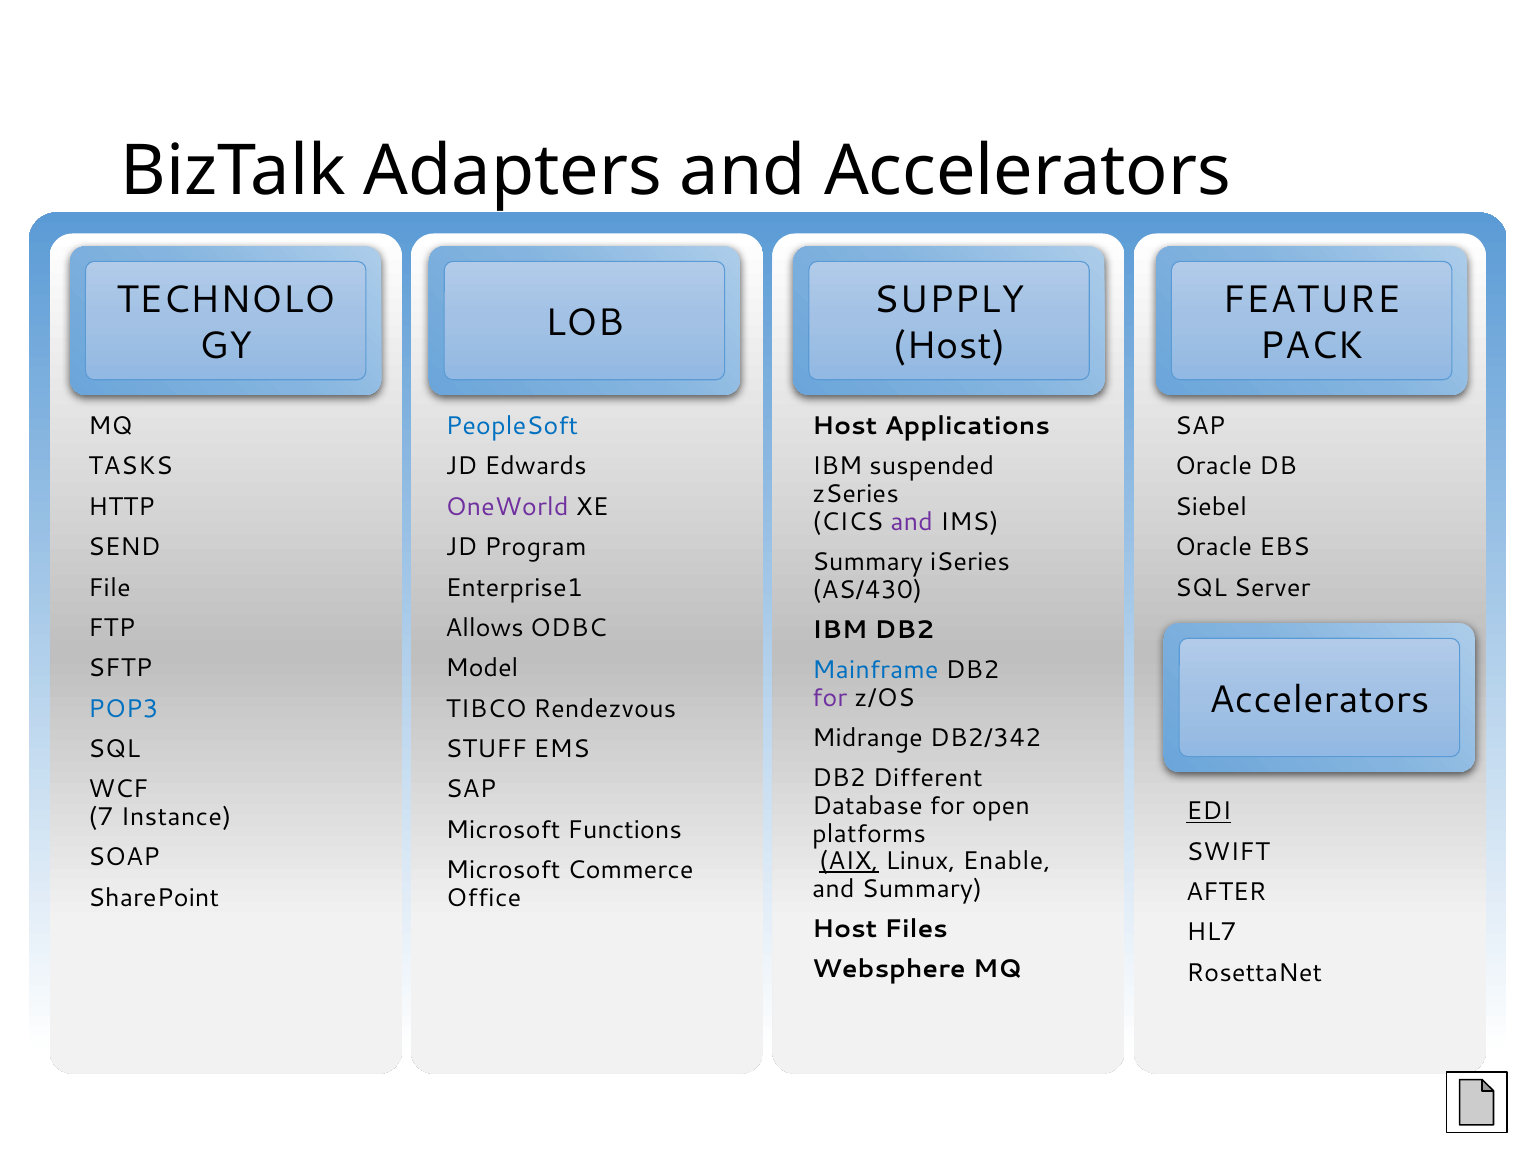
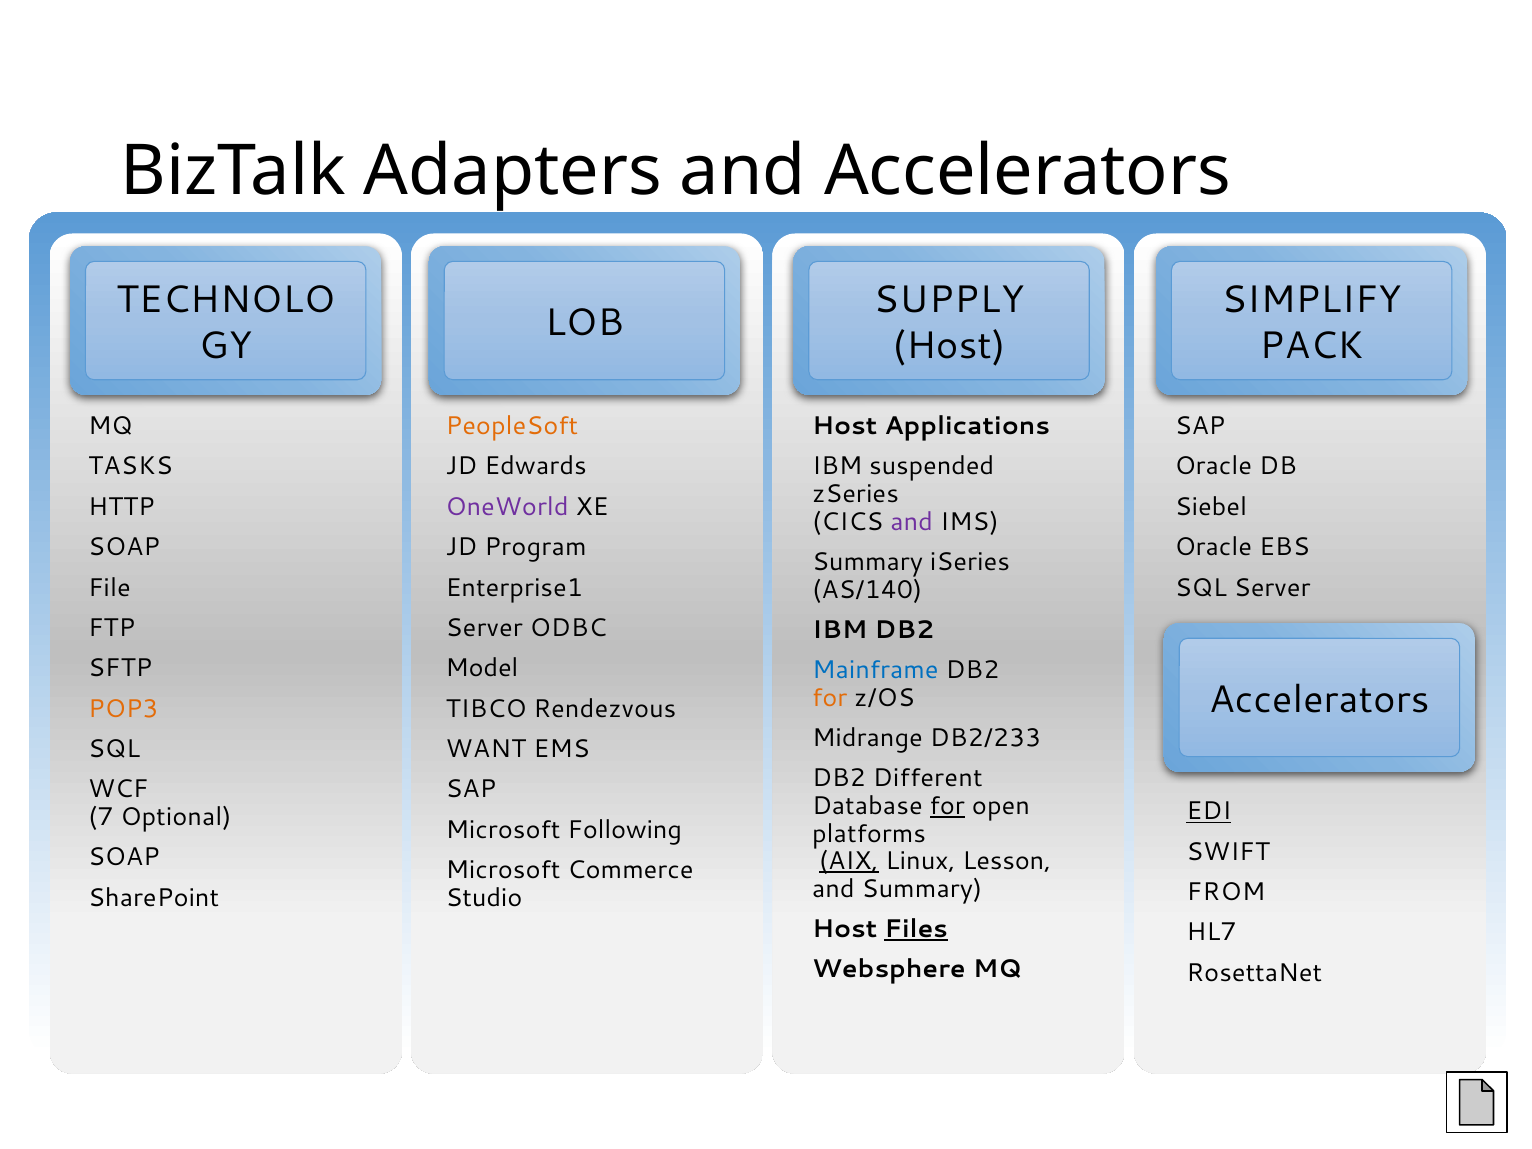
FEATURE: FEATURE -> SIMPLIFY
PeopleSoft colour: blue -> orange
SEND at (124, 547): SEND -> SOAP
AS/430: AS/430 -> AS/140
Allows at (484, 628): Allows -> Server
for at (830, 698) colour: purple -> orange
POP3 colour: blue -> orange
DB2/342: DB2/342 -> DB2/233
STUFF: STUFF -> WANT
for at (947, 806) underline: none -> present
Instance: Instance -> Optional
Functions: Functions -> Following
Enable: Enable -> Lesson
AFTER: AFTER -> FROM
Office: Office -> Studio
Files underline: none -> present
